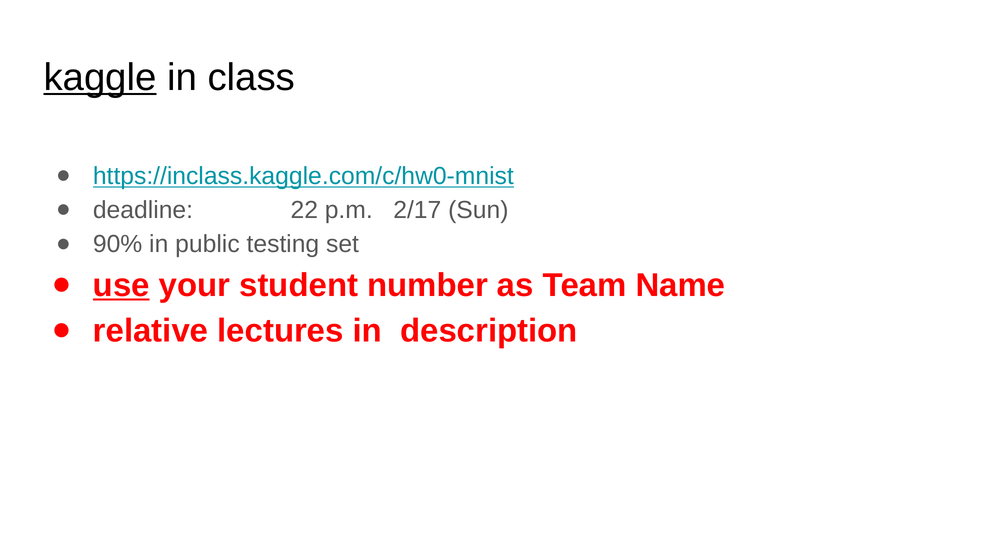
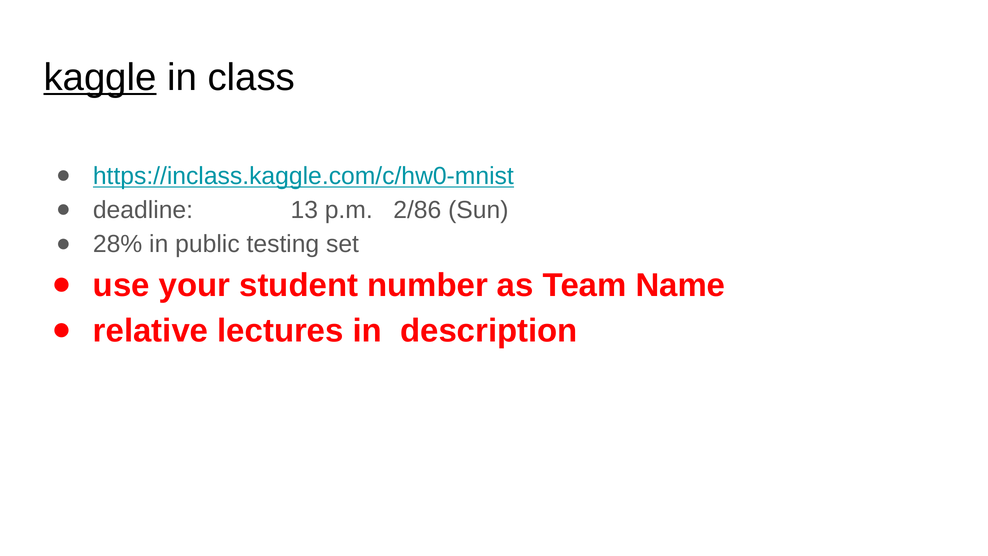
22: 22 -> 13
2/17: 2/17 -> 2/86
90%: 90% -> 28%
use underline: present -> none
